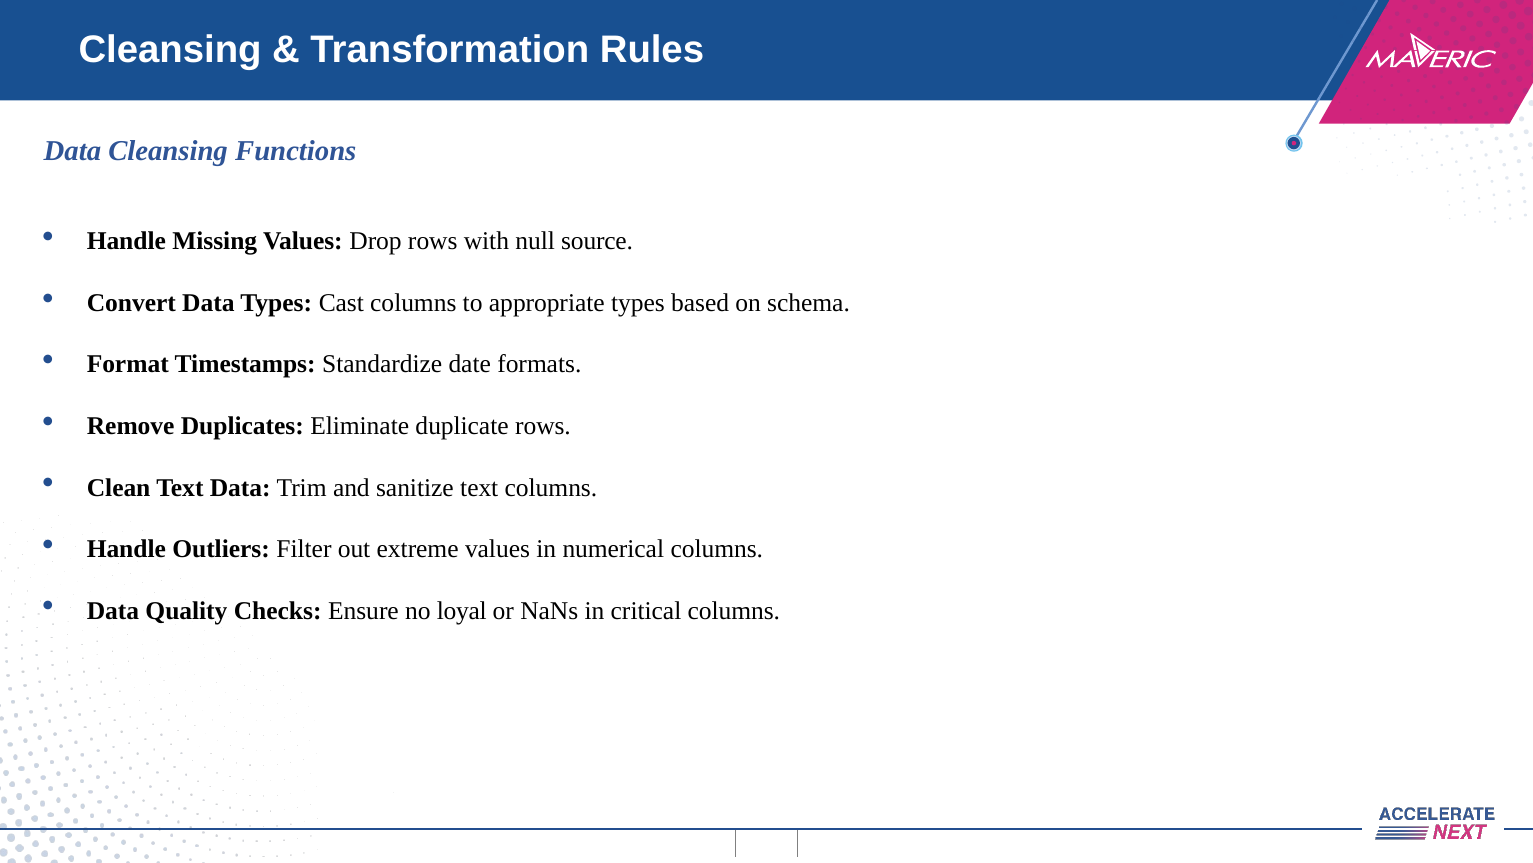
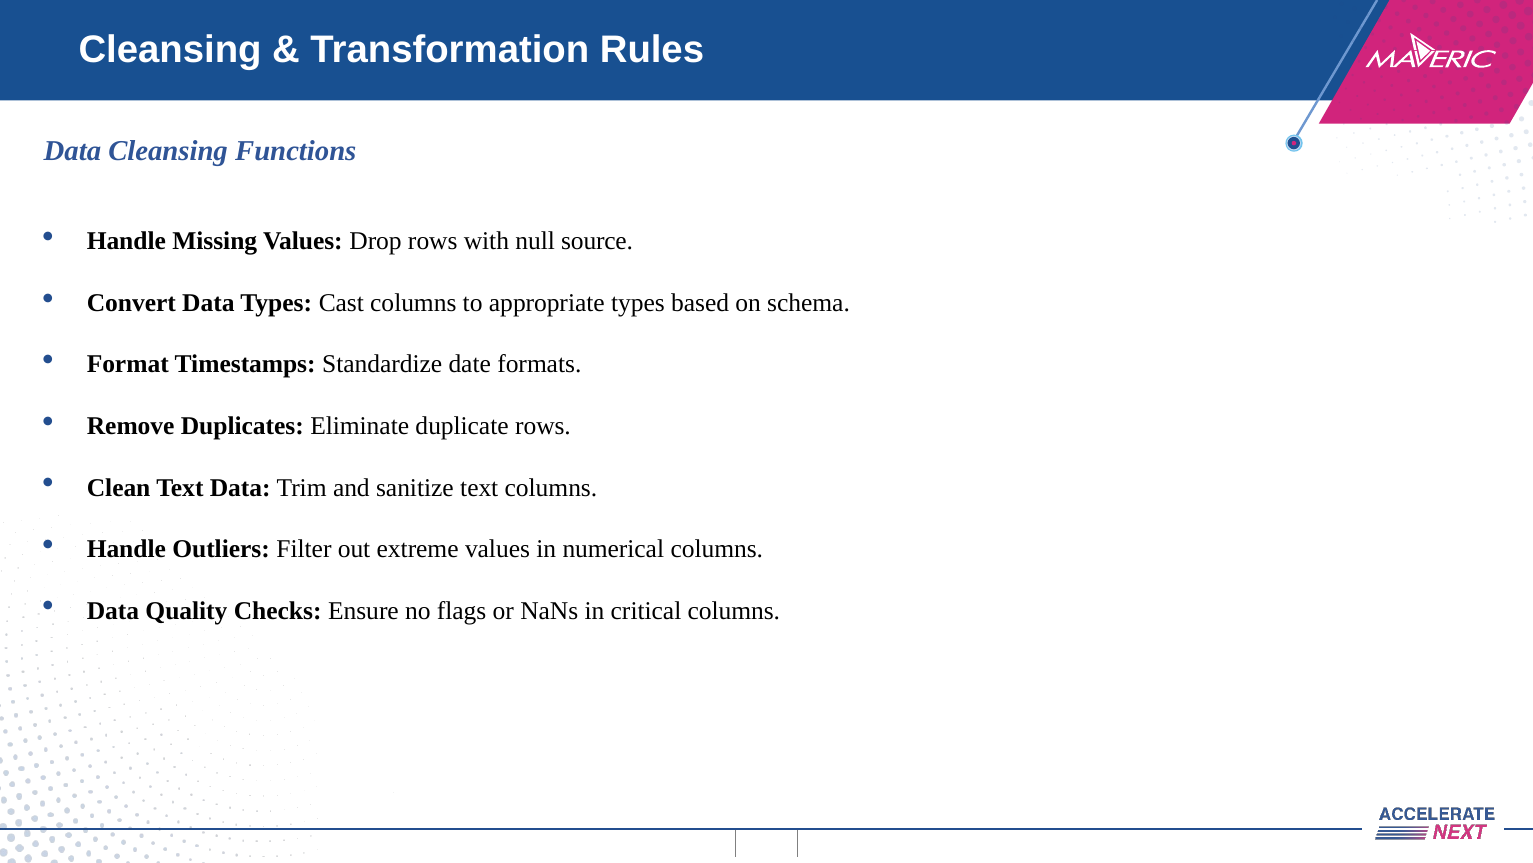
loyal: loyal -> flags
